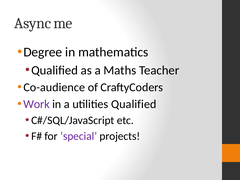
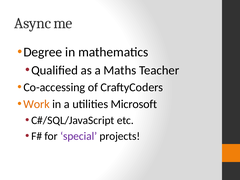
Co-audience: Co-audience -> Co-accessing
Work colour: purple -> orange
utilities Qualified: Qualified -> Microsoft
